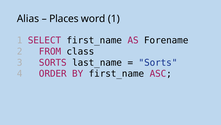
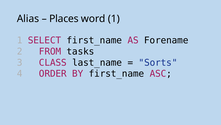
class: class -> tasks
3 SORTS: SORTS -> CLASS
